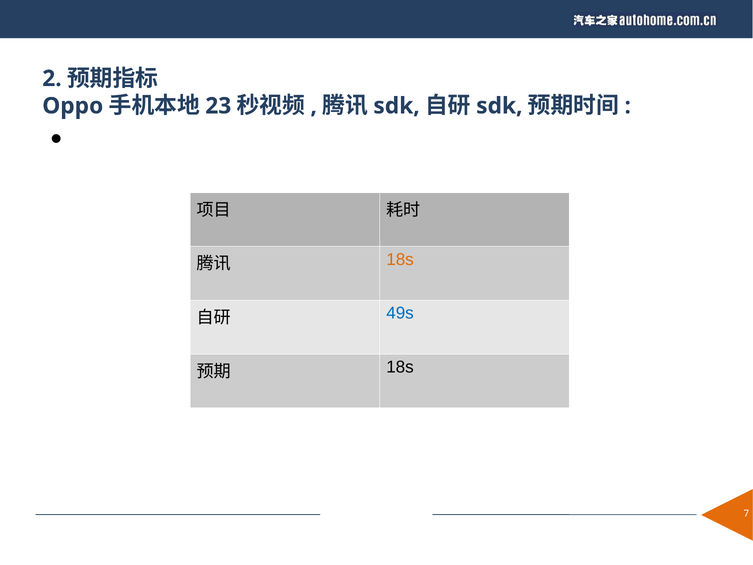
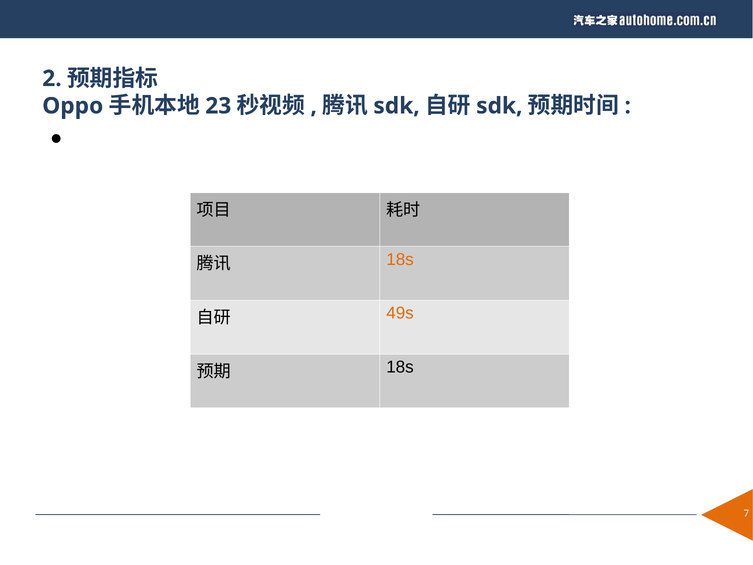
49s colour: blue -> orange
